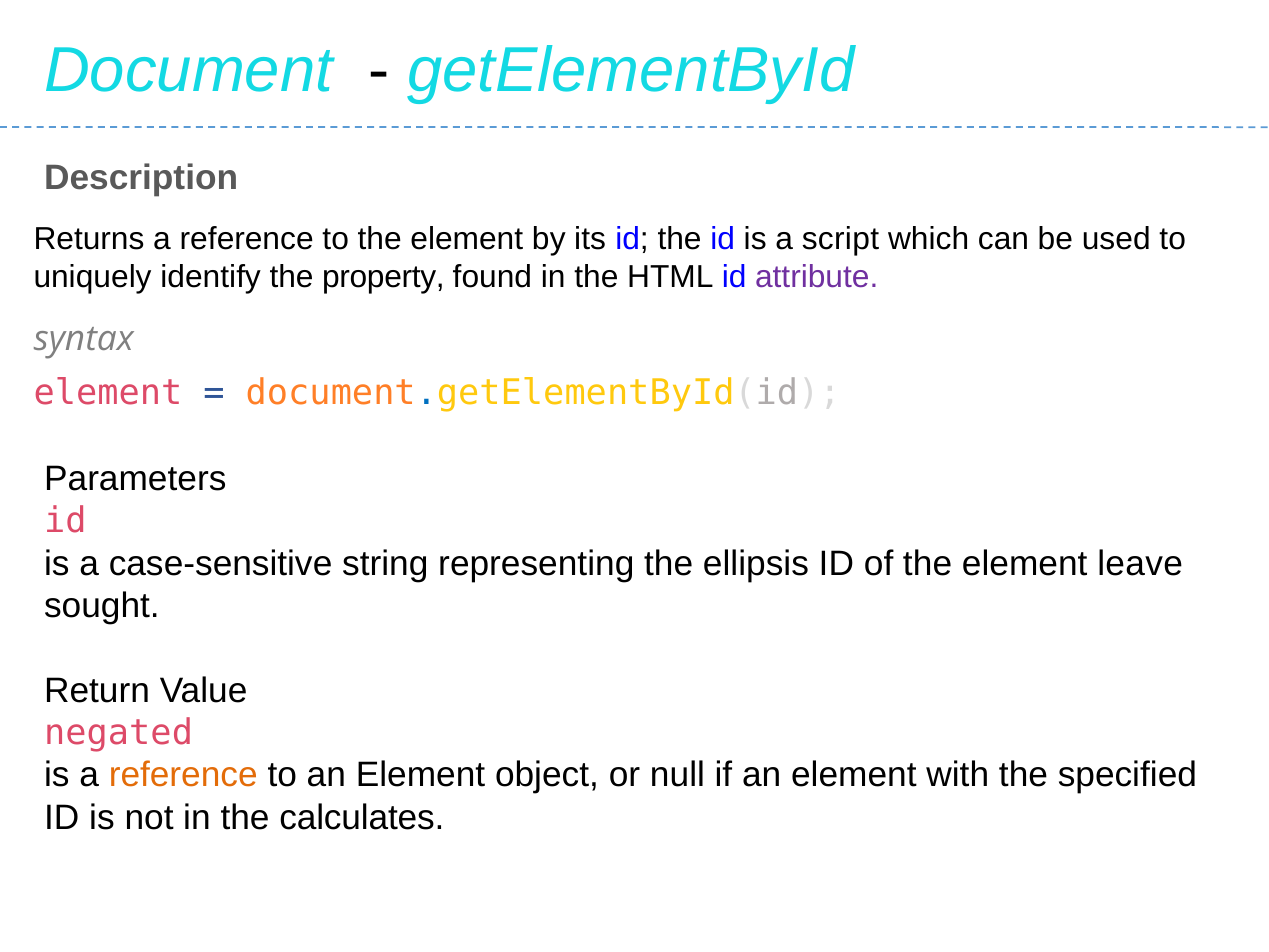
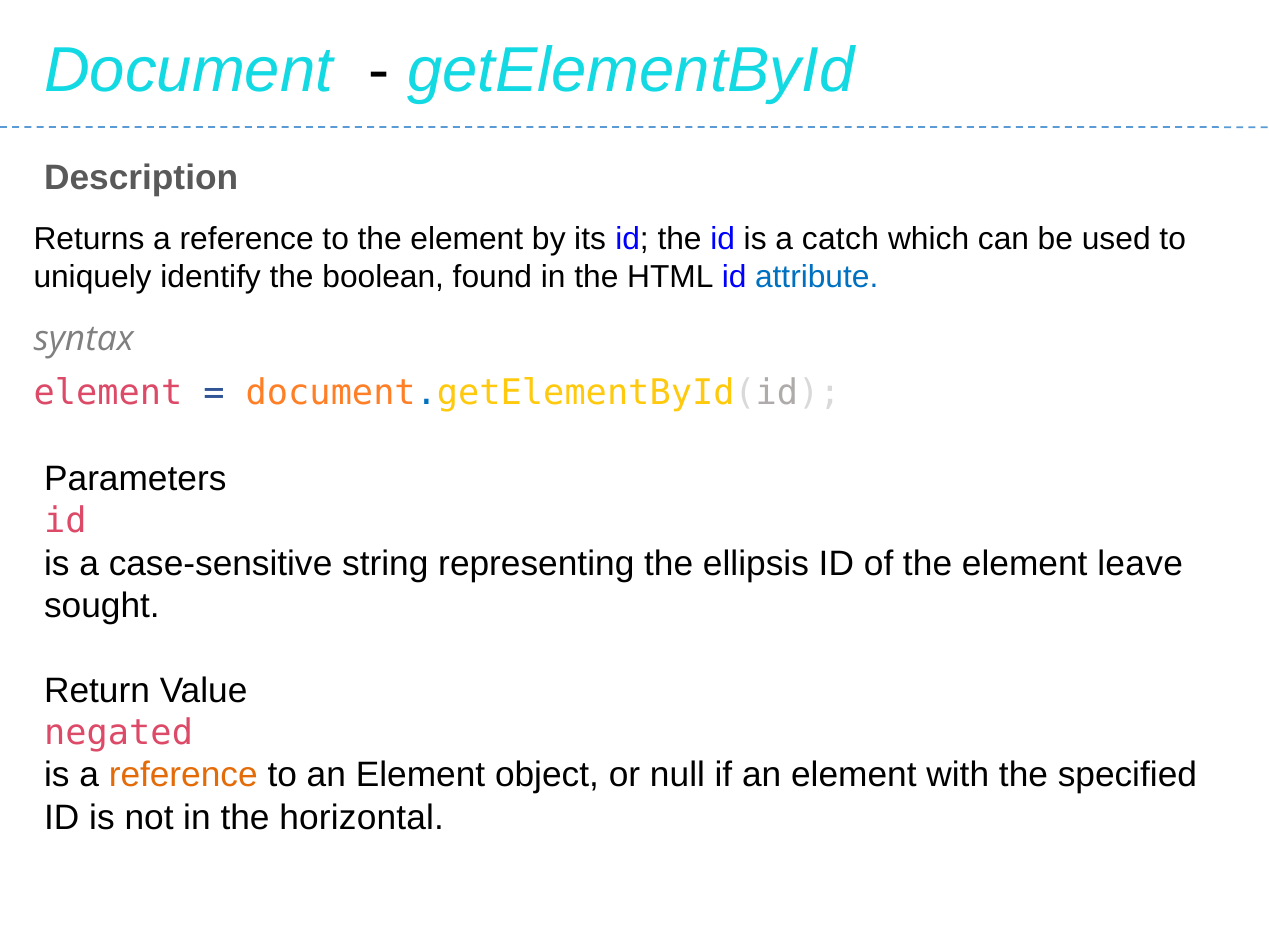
script: script -> catch
property: property -> boolean
attribute colour: purple -> blue
calculates: calculates -> horizontal
